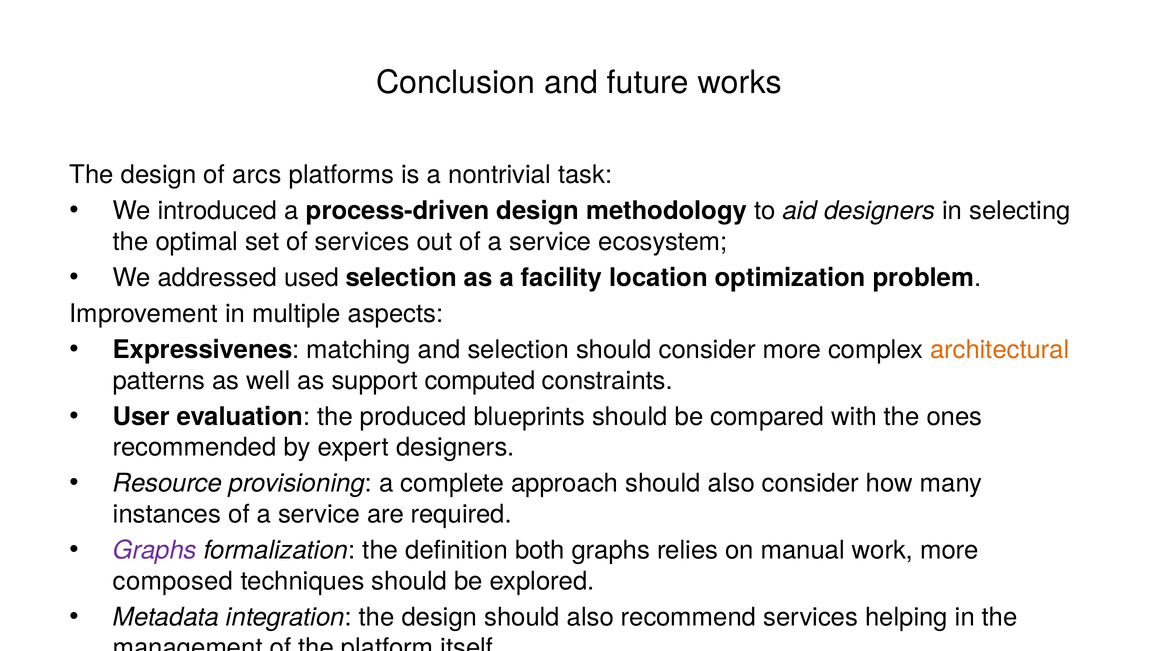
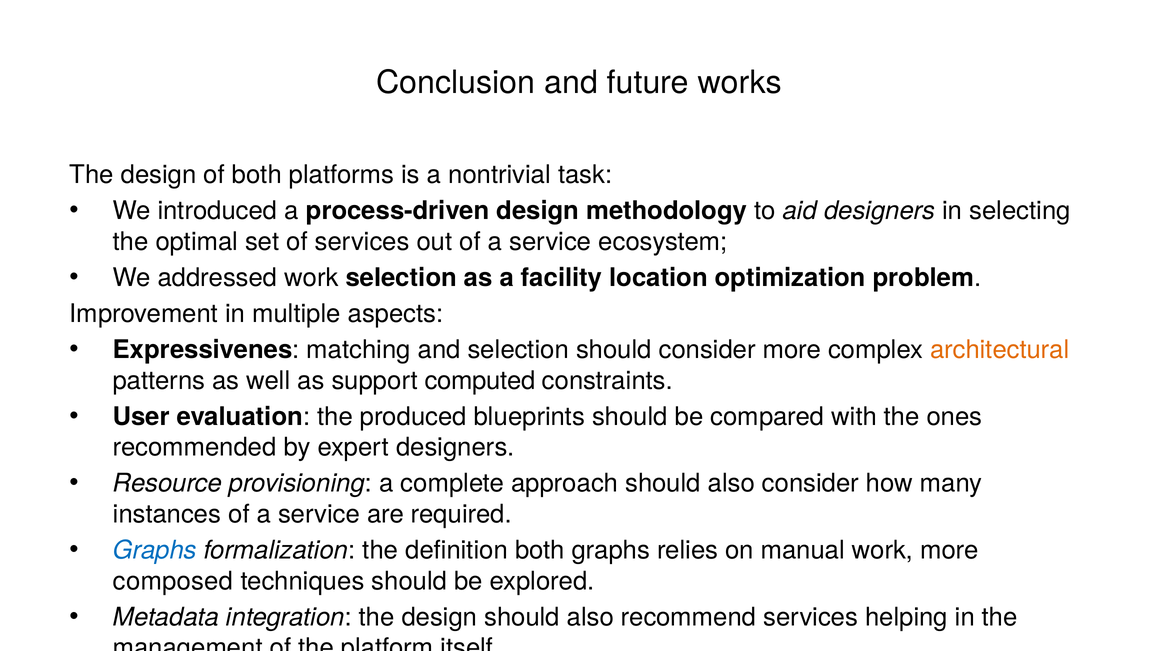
of arcs: arcs -> both
addressed used: used -> work
Graphs at (155, 551) colour: purple -> blue
